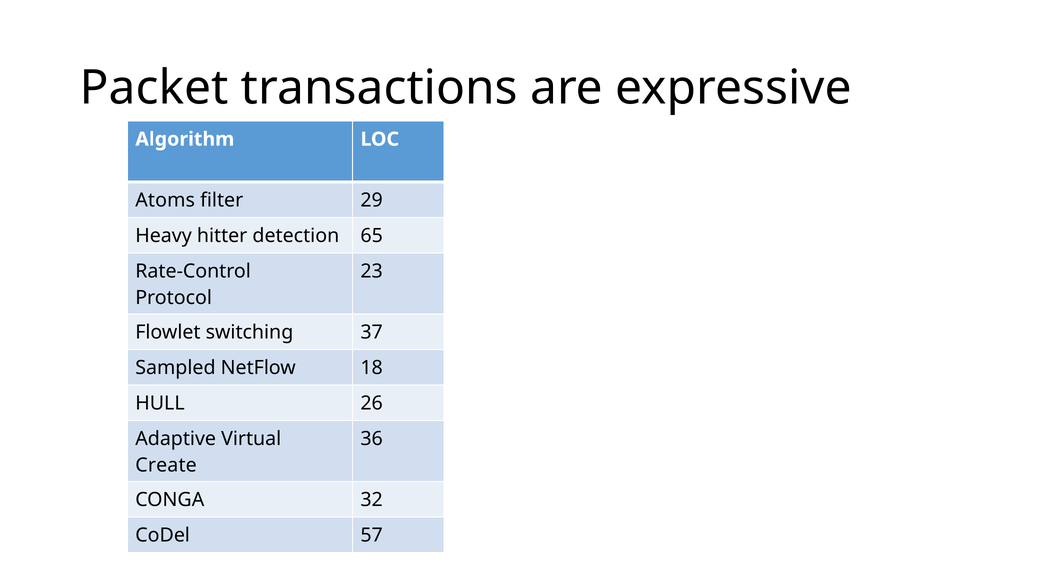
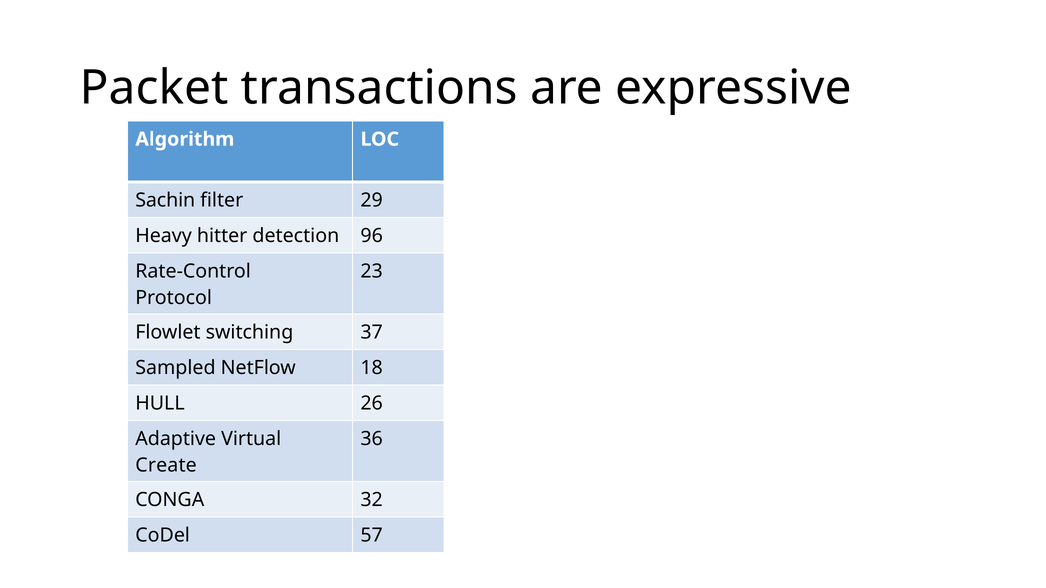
Atoms: Atoms -> Sachin
65: 65 -> 96
